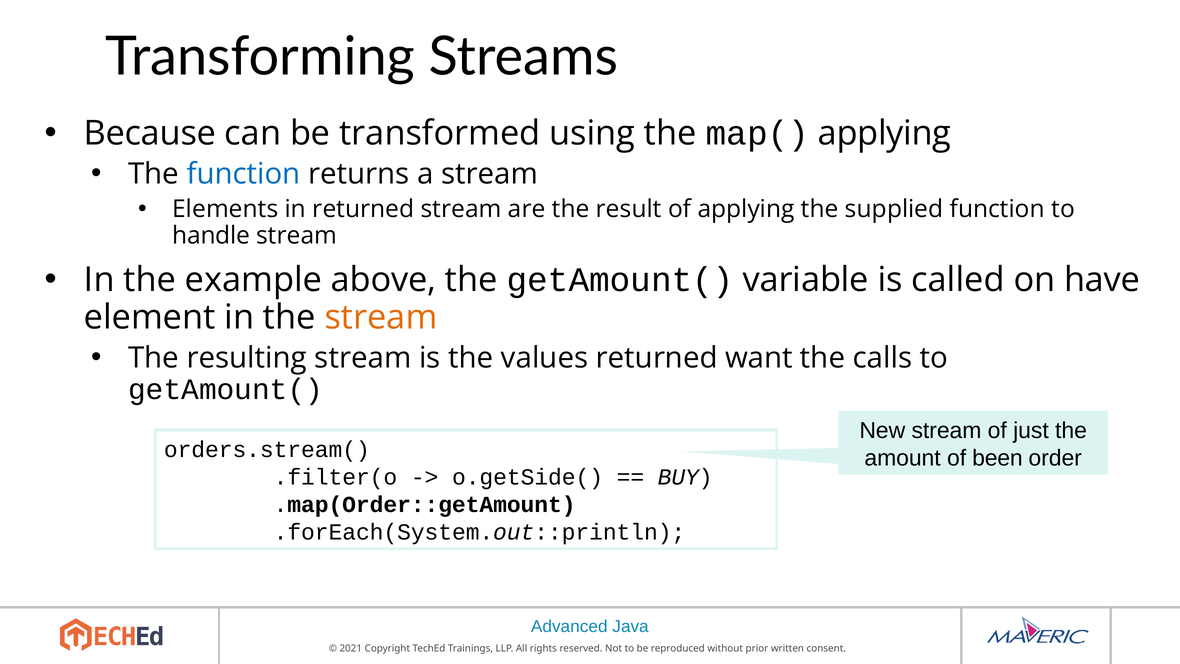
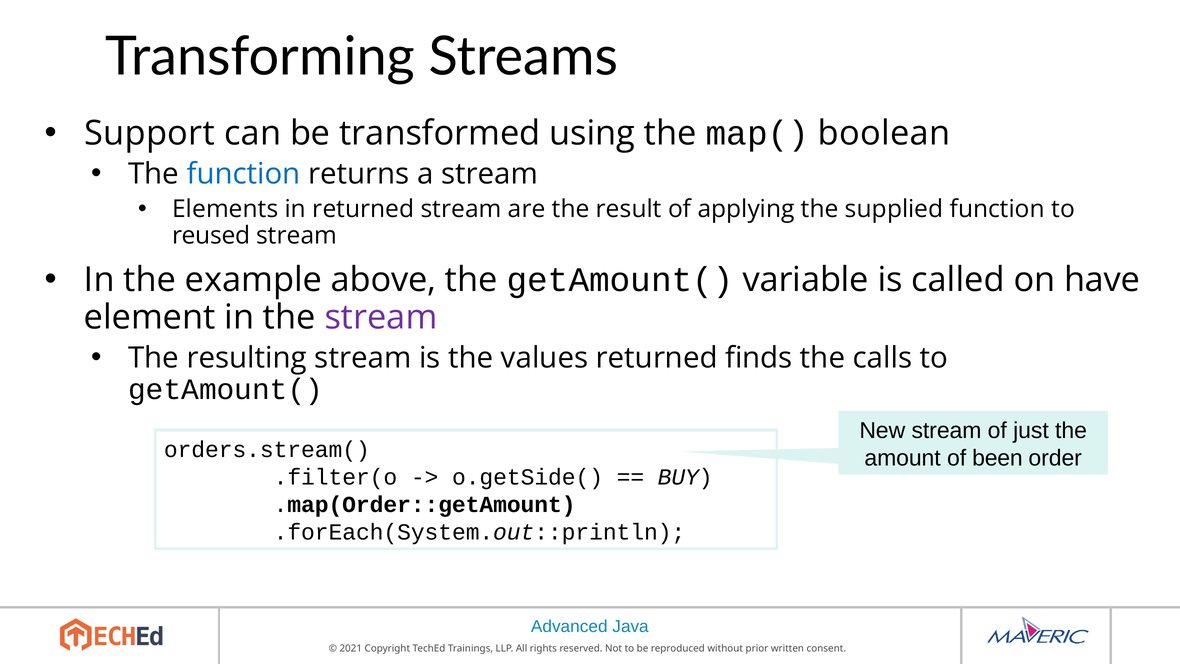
Because: Because -> Support
map( applying: applying -> boolean
handle: handle -> reused
stream at (381, 317) colour: orange -> purple
want: want -> finds
